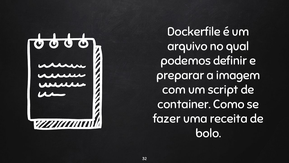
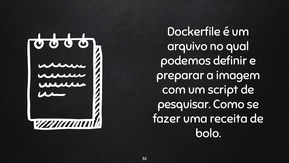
container: container -> pesquisar
